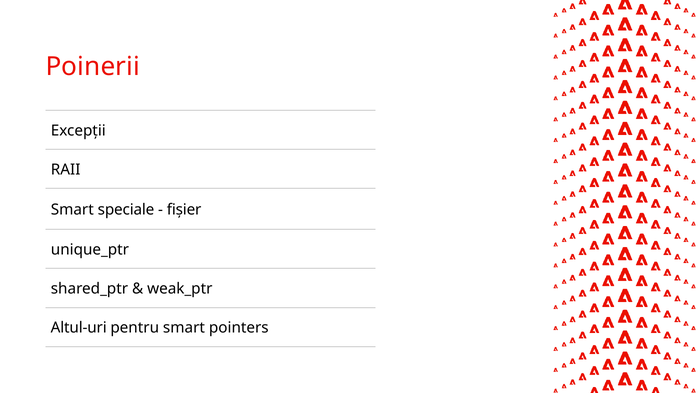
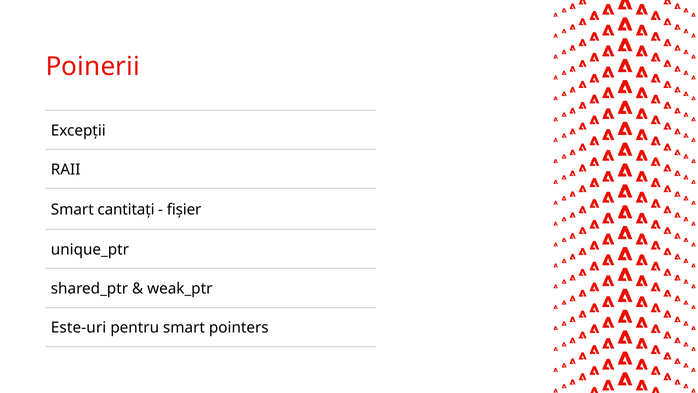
speciale: speciale -> cantitați
Altul-uri: Altul-uri -> Este-uri
